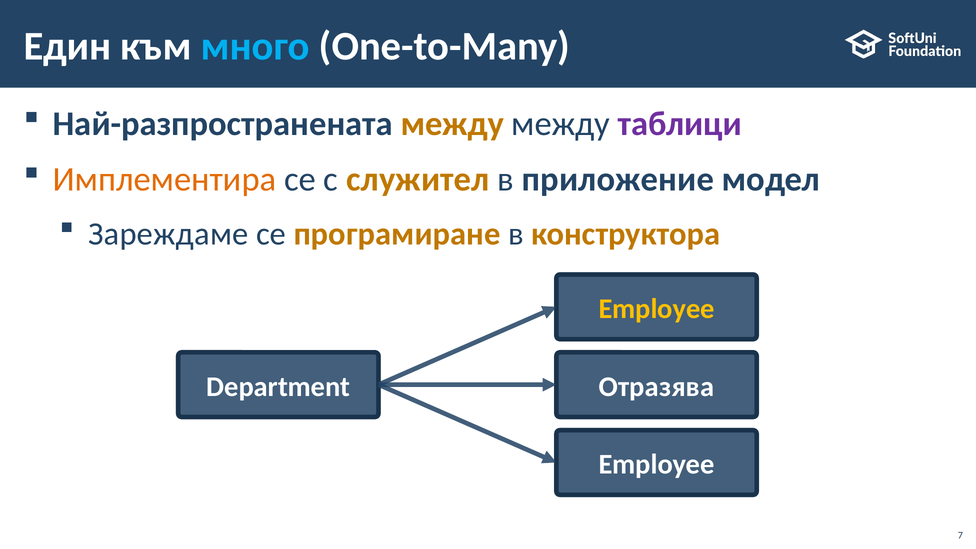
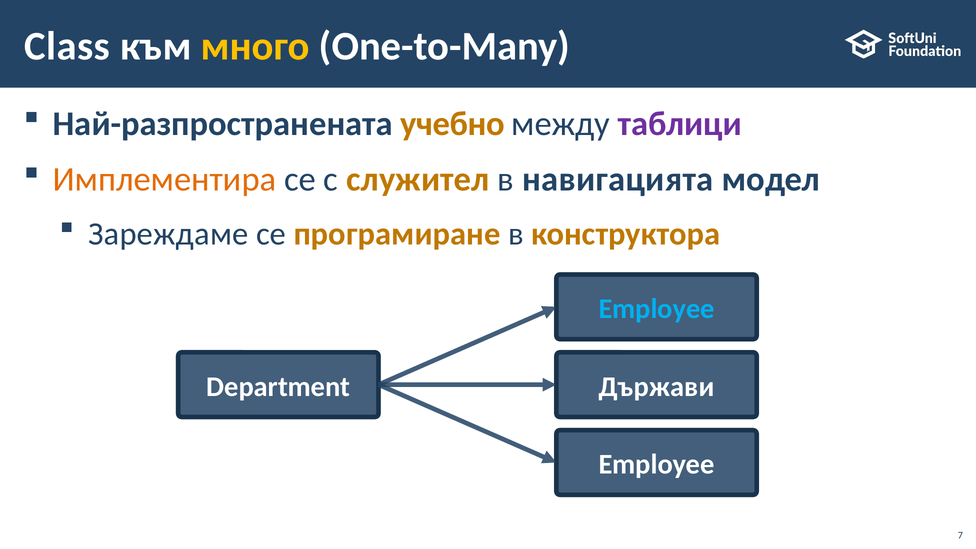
Един: Един -> Class
много colour: light blue -> yellow
Най-разпространената между: между -> учебно
приложение: приложение -> навигацията
Employee at (657, 309) colour: yellow -> light blue
Отразява: Отразява -> Държави
